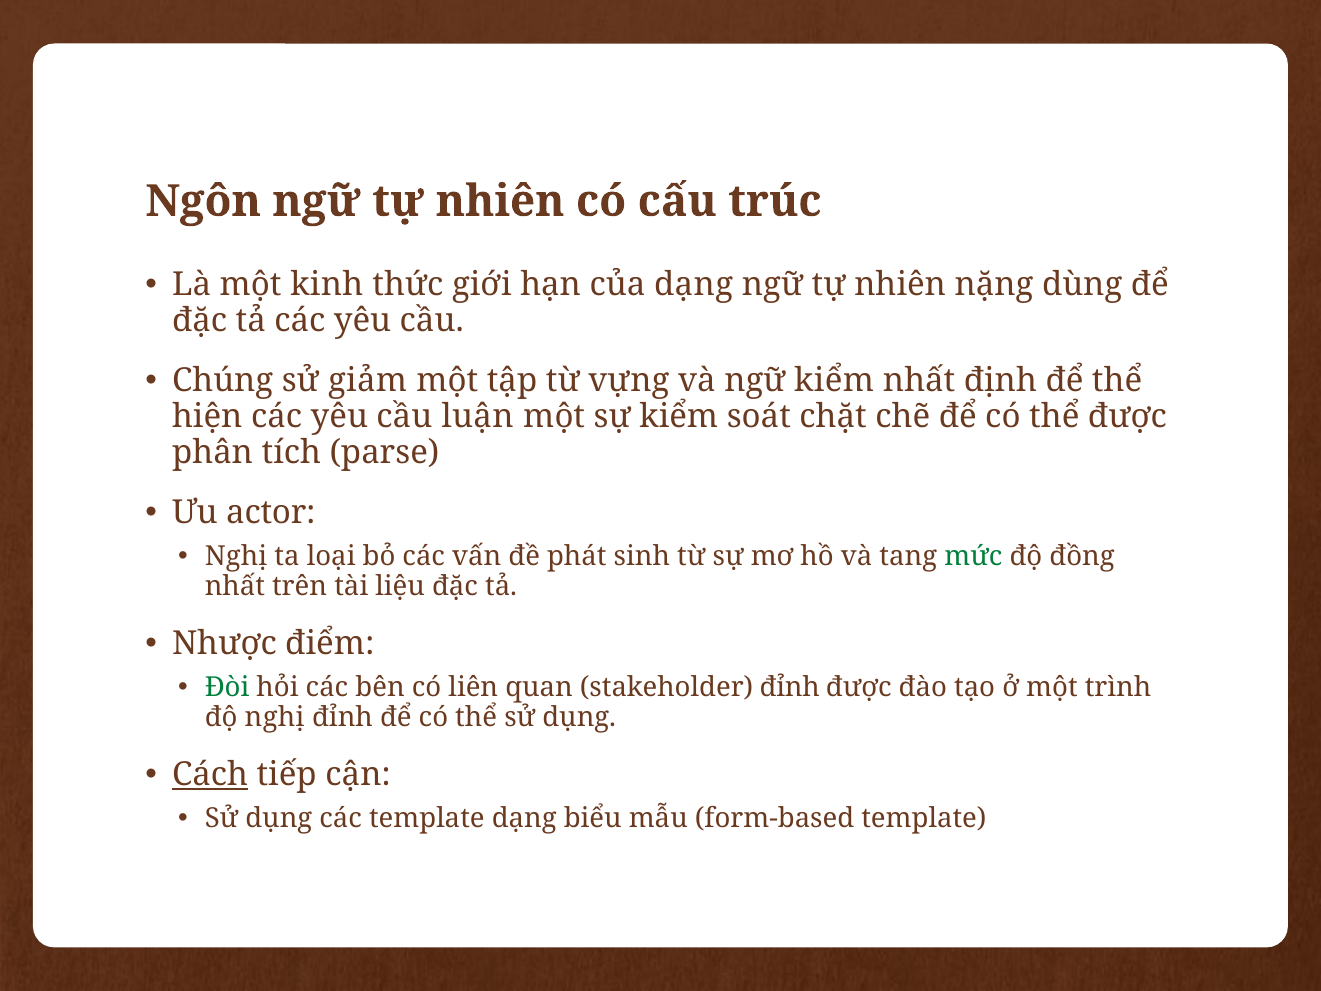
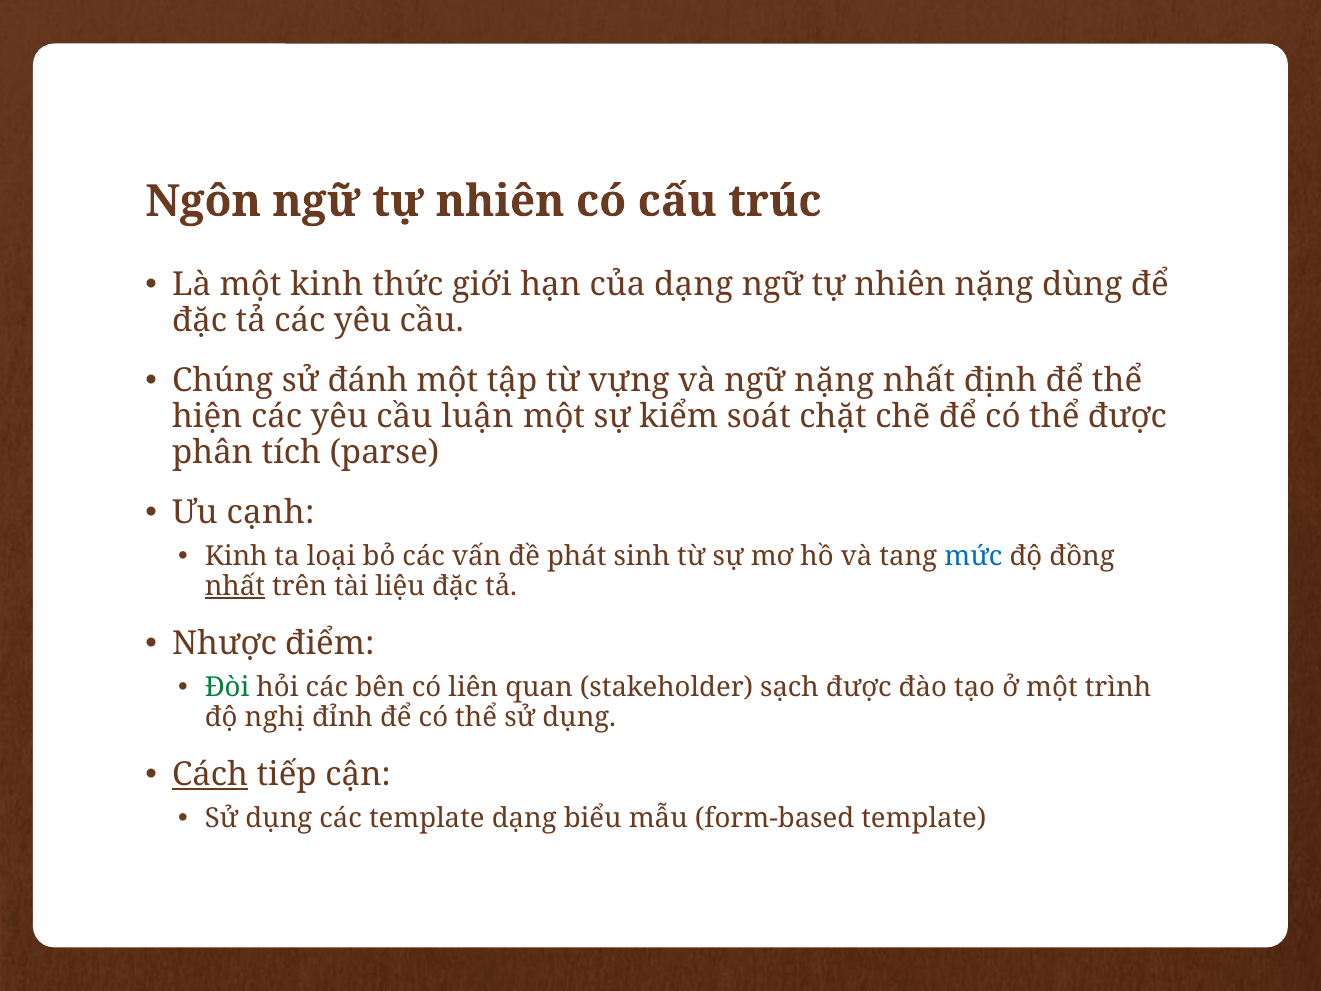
giảm: giảm -> đánh
ngữ kiểm: kiểm -> nặng
actor: actor -> cạnh
Nghị at (236, 556): Nghị -> Kinh
mức colour: green -> blue
nhất at (235, 586) underline: none -> present
stakeholder đỉnh: đỉnh -> sạch
